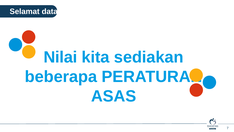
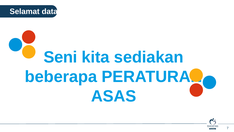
Nilai: Nilai -> Seni
